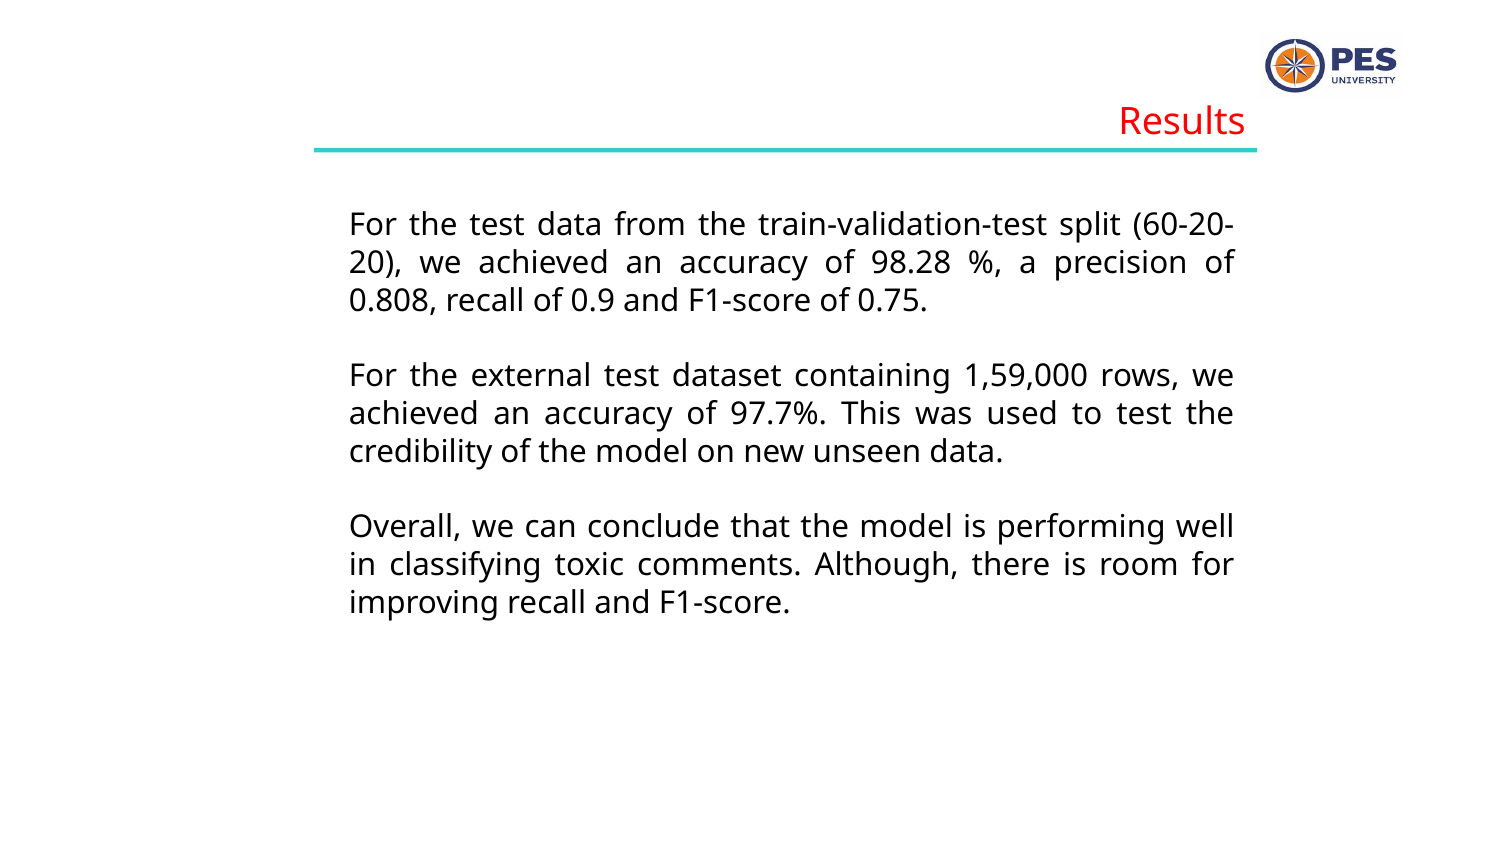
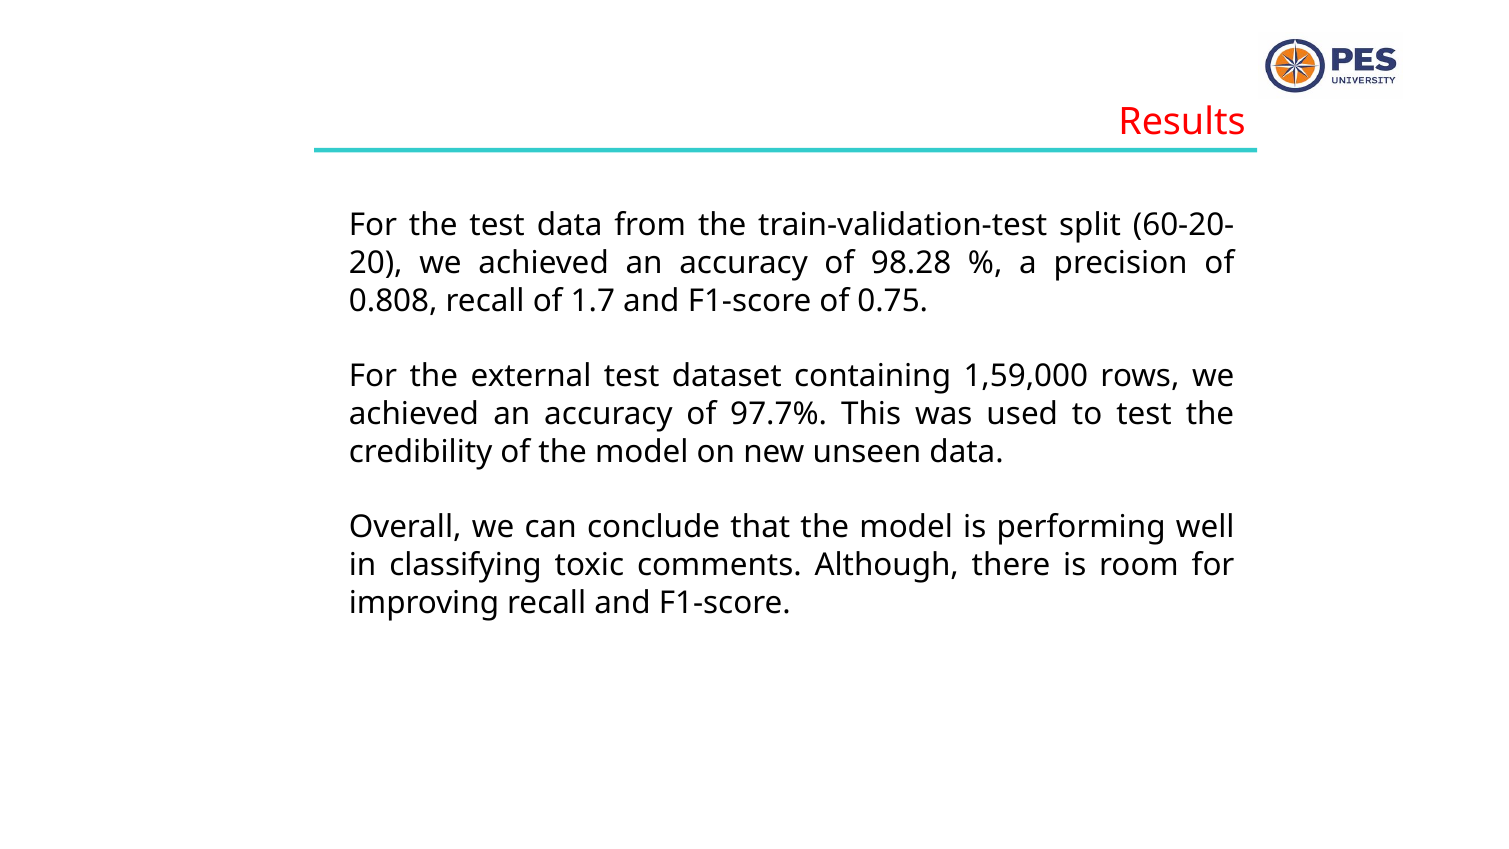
0.9: 0.9 -> 1.7
